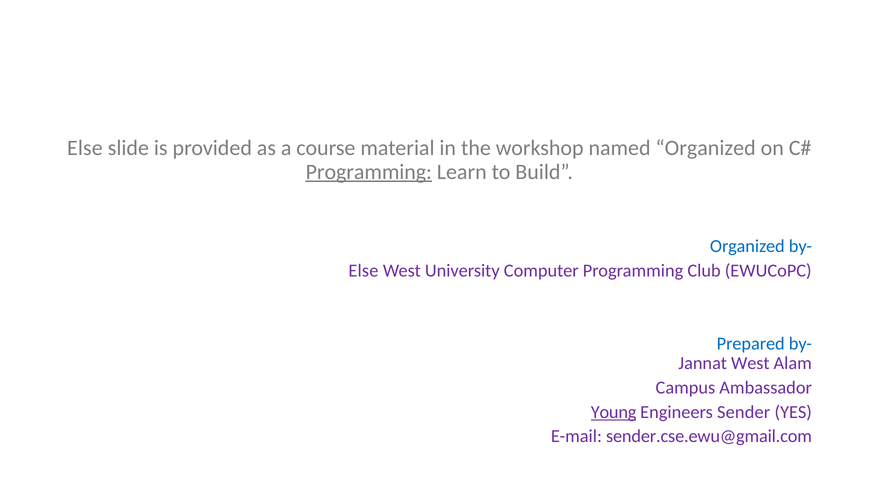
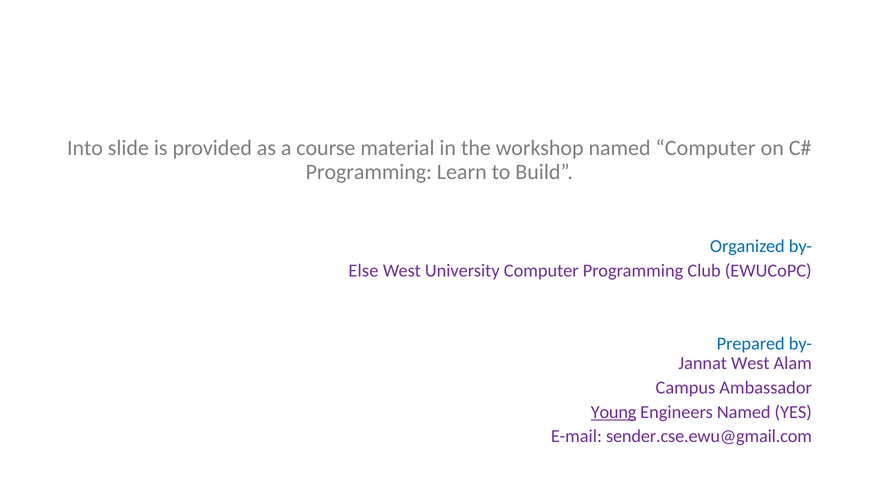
Else at (85, 148): Else -> Into
named Organized: Organized -> Computer
Programming at (369, 172) underline: present -> none
Engineers Sender: Sender -> Named
